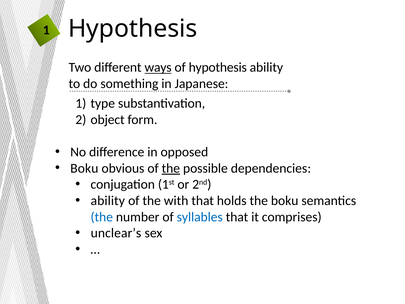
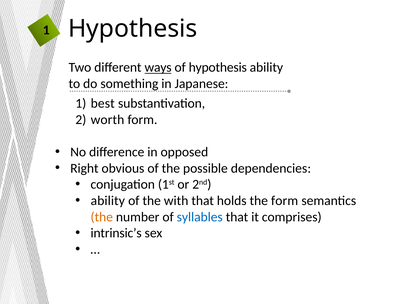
type: type -> best
object: object -> worth
Boku at (84, 168): Boku -> Right
the at (171, 168) underline: present -> none
the boku: boku -> form
the at (102, 217) colour: blue -> orange
unclear’s: unclear’s -> intrinsic’s
